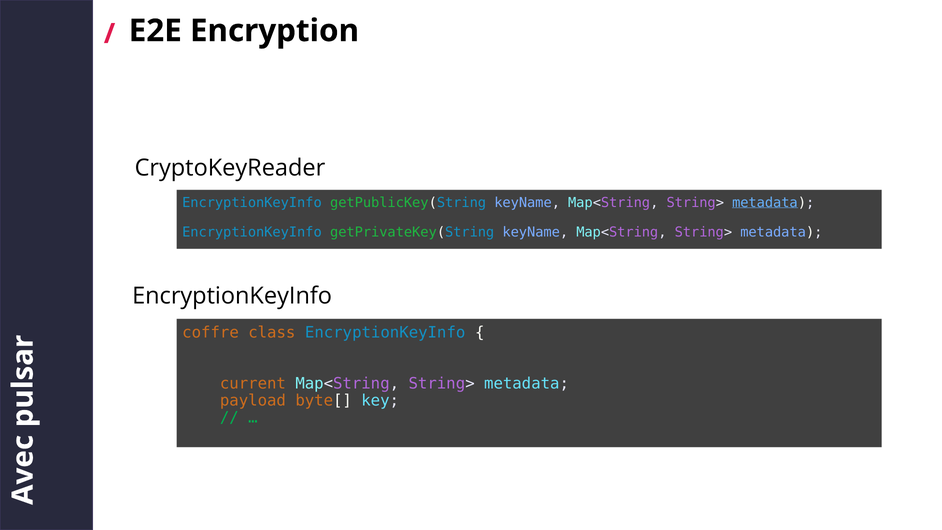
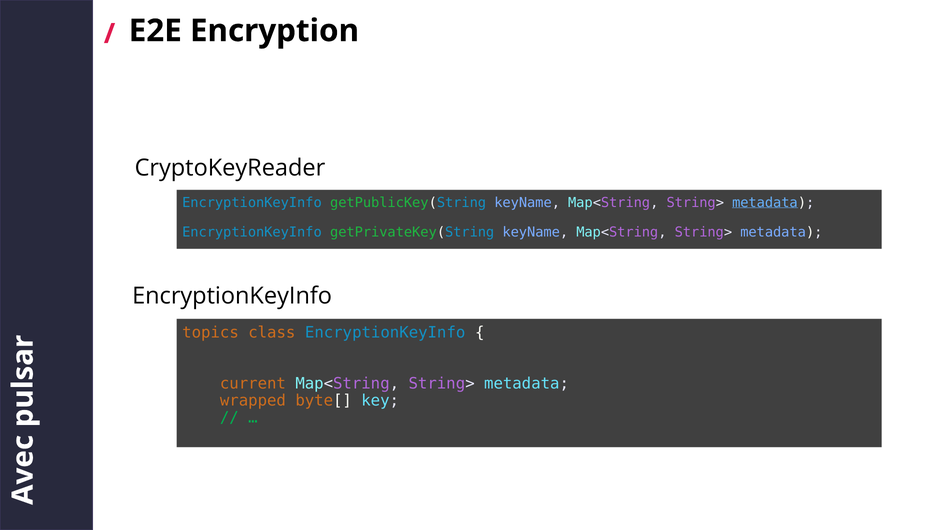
coffre: coffre -> topics
payload: payload -> wrapped
